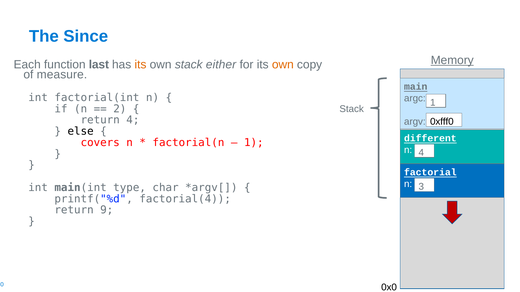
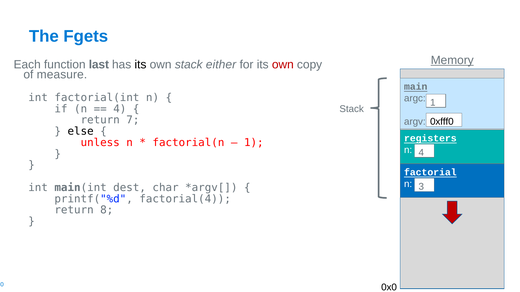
Since: Since -> Fgets
its at (140, 65) colour: orange -> black
own at (283, 65) colour: orange -> red
2 at (120, 109): 2 -> 4
return 4: 4 -> 7
different: different -> registers
covers: covers -> unless
type: type -> dest
9: 9 -> 8
